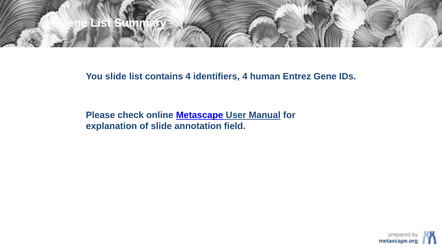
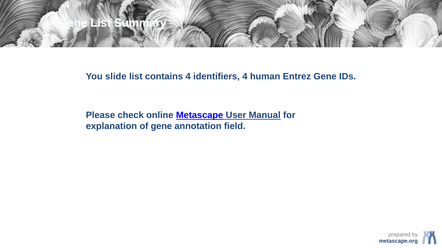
of slide: slide -> gene
